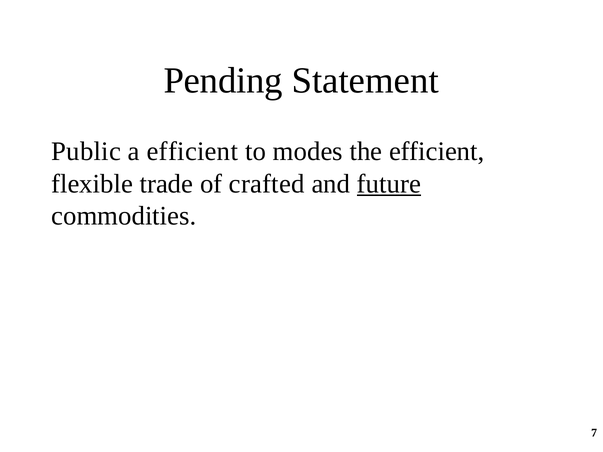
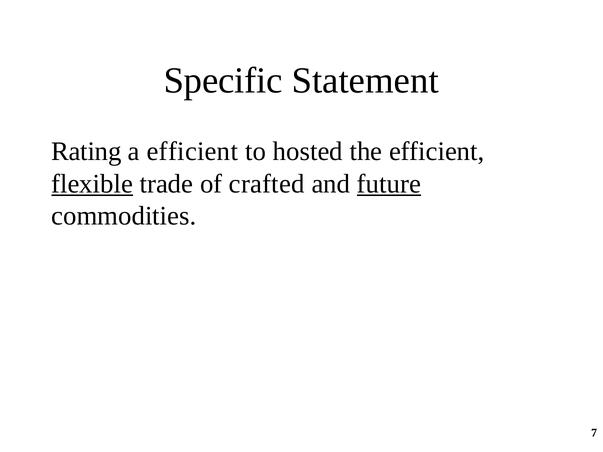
Pending: Pending -> Specific
Public: Public -> Rating
modes: modes -> hosted
flexible underline: none -> present
